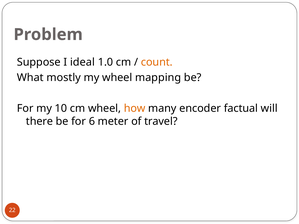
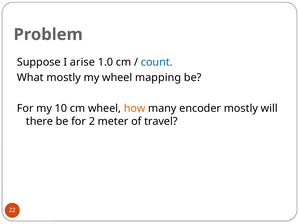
ideal: ideal -> arise
count colour: orange -> blue
encoder factual: factual -> mostly
6: 6 -> 2
